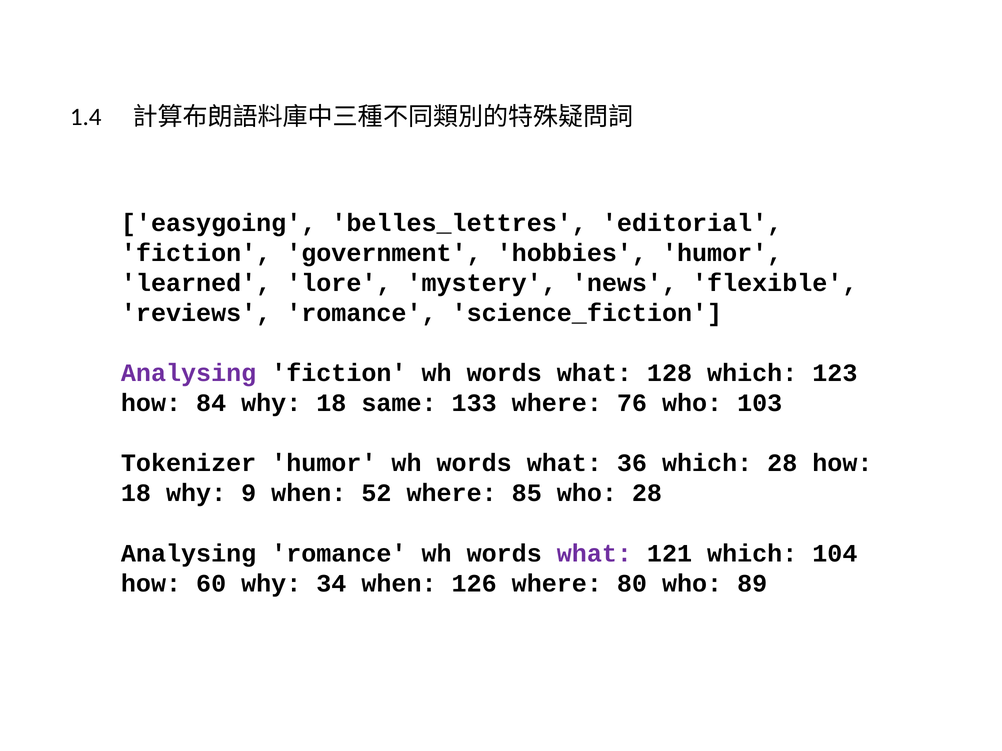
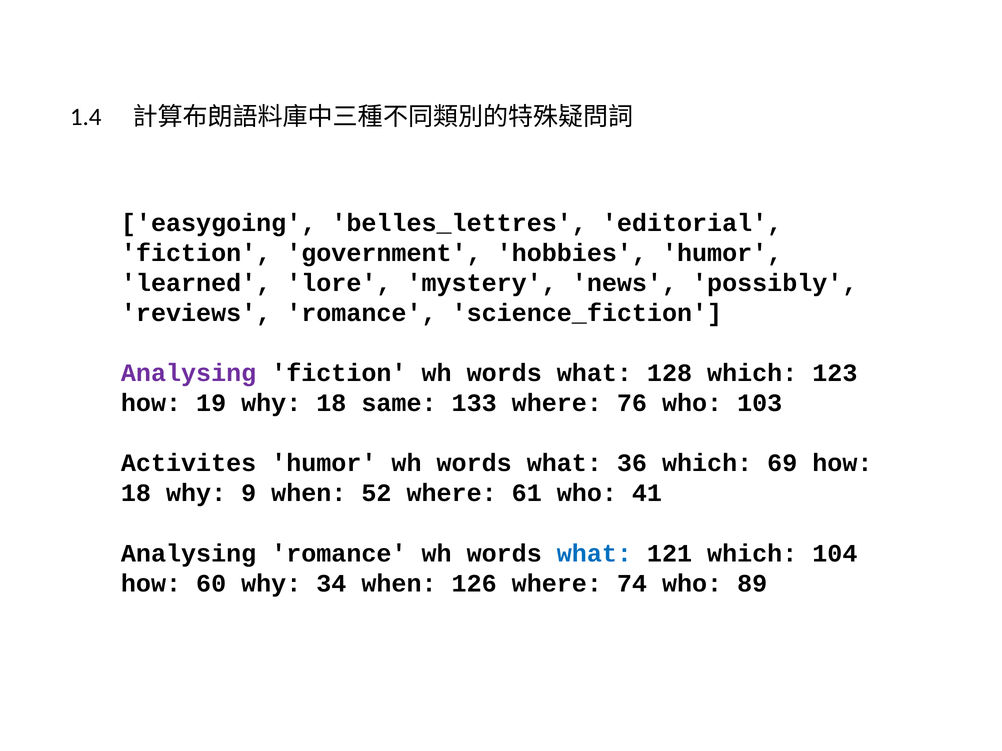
flexible: flexible -> possibly
84: 84 -> 19
Tokenizer: Tokenizer -> Activites
which 28: 28 -> 69
85: 85 -> 61
who 28: 28 -> 41
what at (594, 554) colour: purple -> blue
80: 80 -> 74
